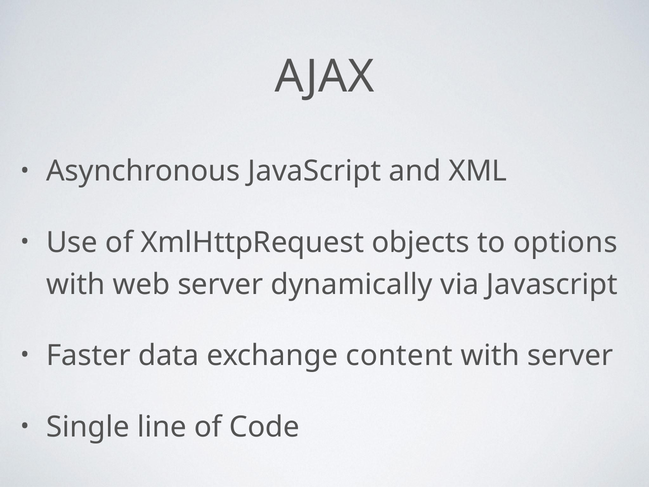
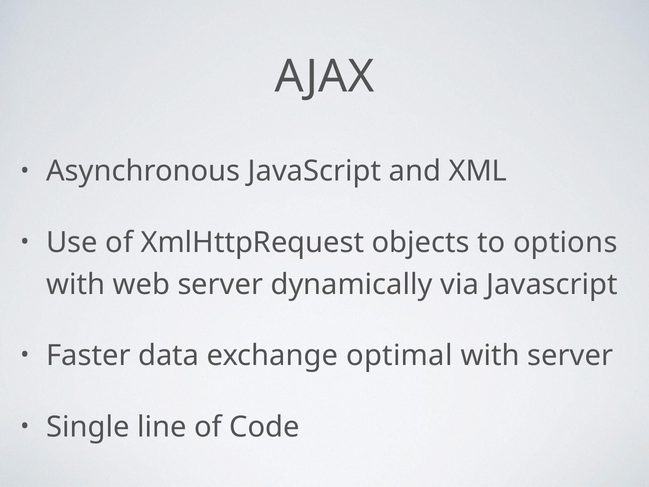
content: content -> optimal
